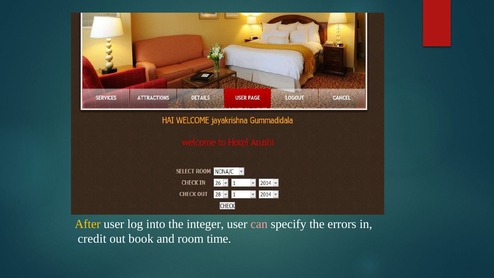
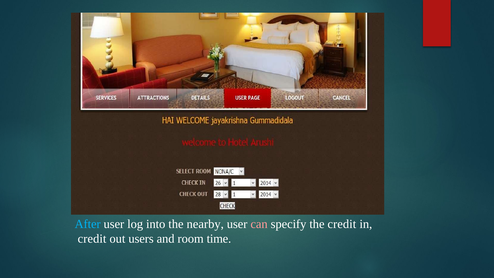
After colour: yellow -> light blue
integer: integer -> nearby
the errors: errors -> credit
book: book -> users
